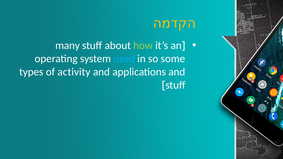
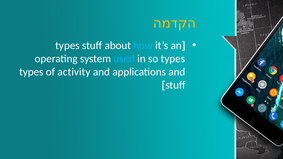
many at (68, 46): many -> types
how colour: light green -> light blue
so some: some -> types
